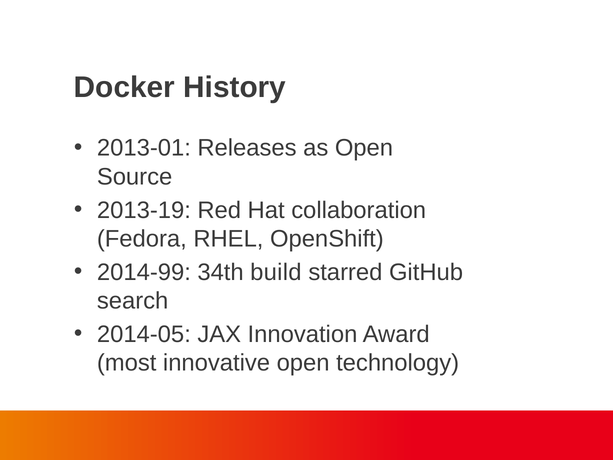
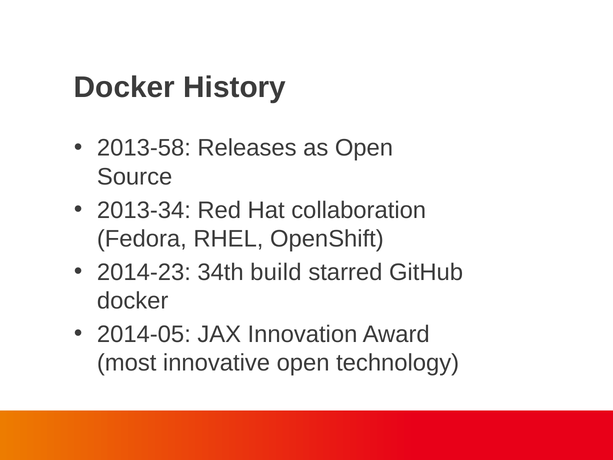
2013-01: 2013-01 -> 2013-58
2013-19: 2013-19 -> 2013-34
2014-99: 2014-99 -> 2014-23
search at (133, 301): search -> docker
